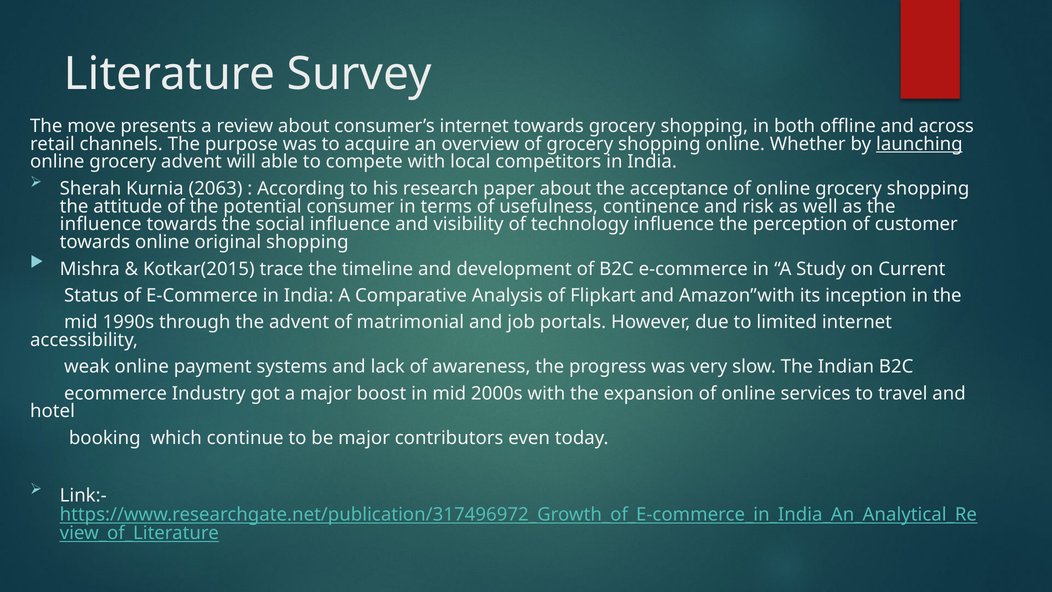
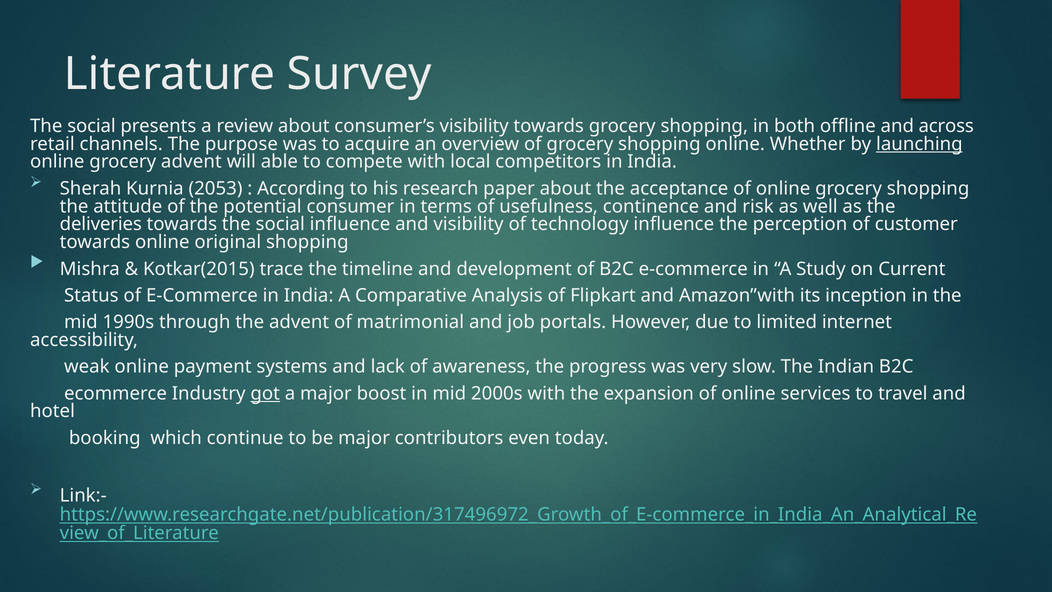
move at (91, 126): move -> social
consumer’s internet: internet -> visibility
2063: 2063 -> 2053
influence at (101, 224): influence -> deliveries
got underline: none -> present
